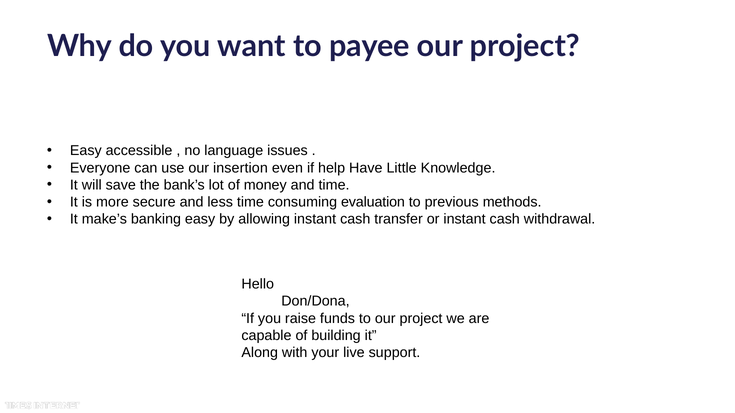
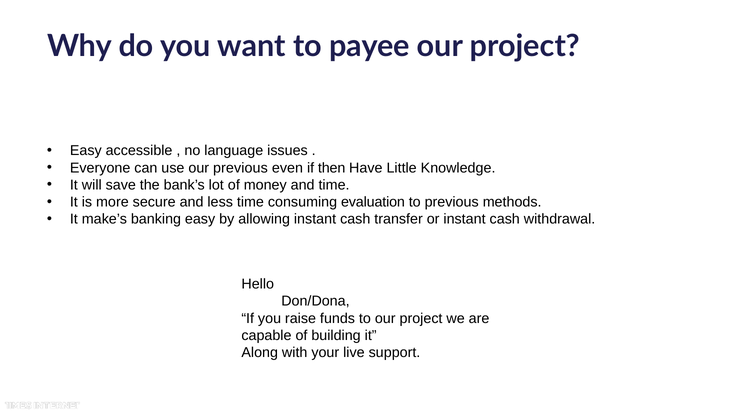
our insertion: insertion -> previous
help: help -> then
